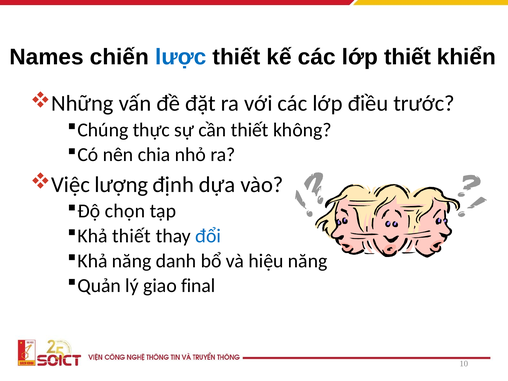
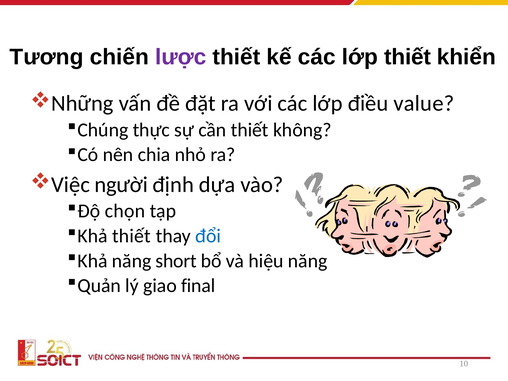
Names: Names -> Tương
lược colour: blue -> purple
trước: trước -> value
lượng: lượng -> người
danh: danh -> short
